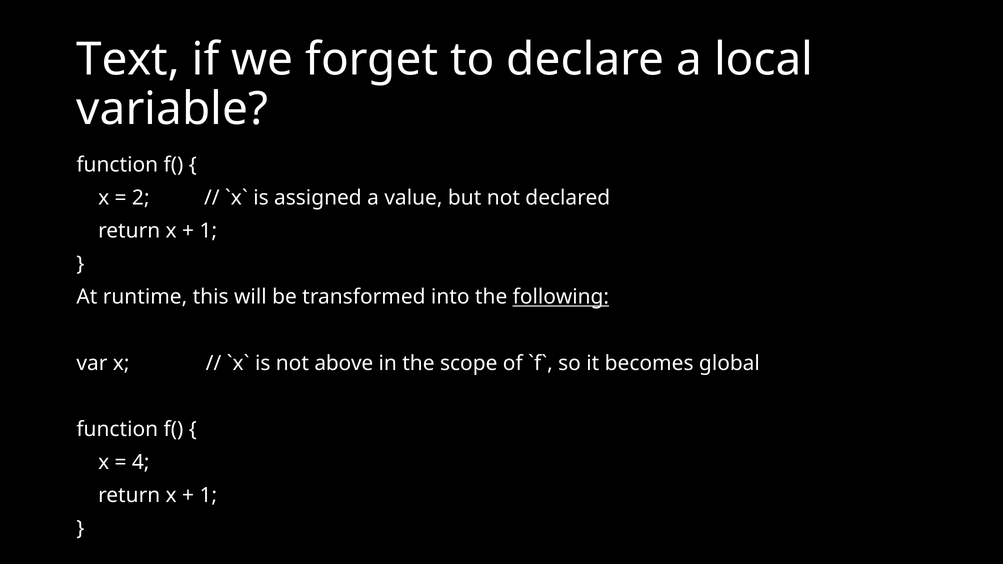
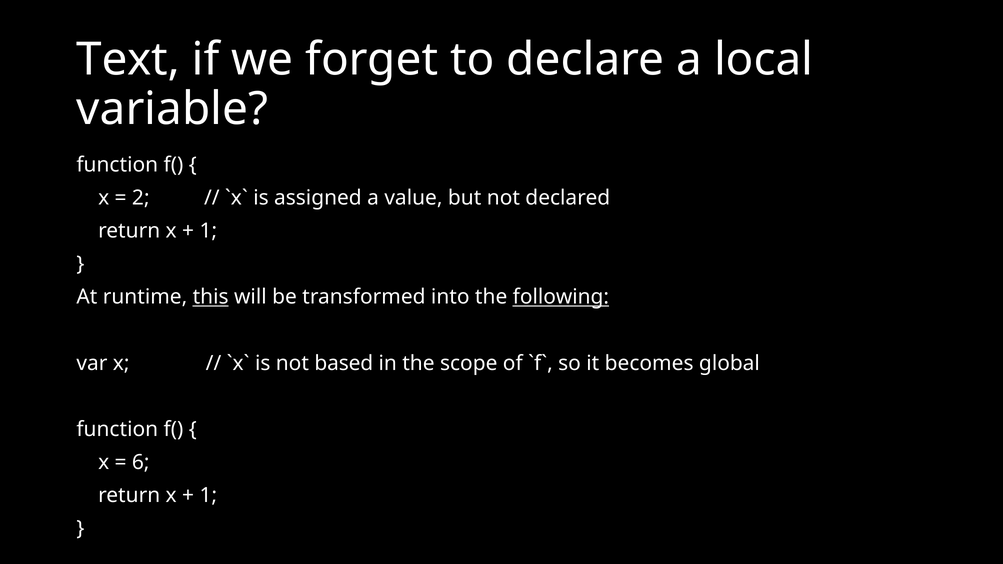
this underline: none -> present
above: above -> based
4: 4 -> 6
